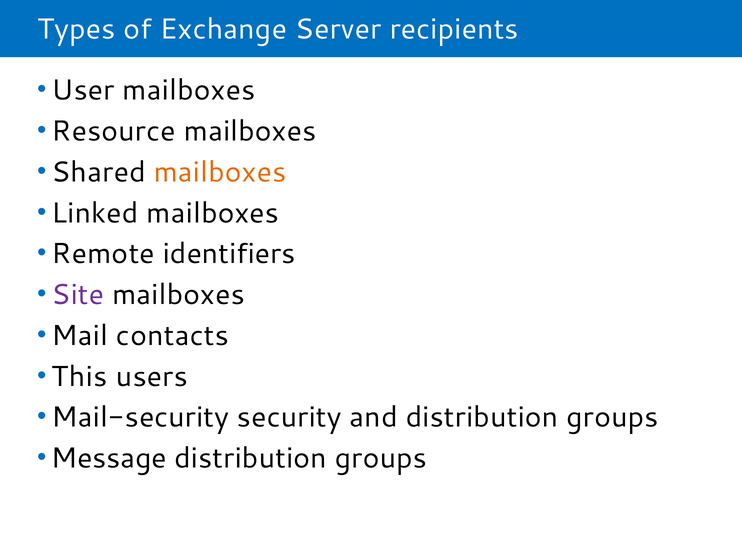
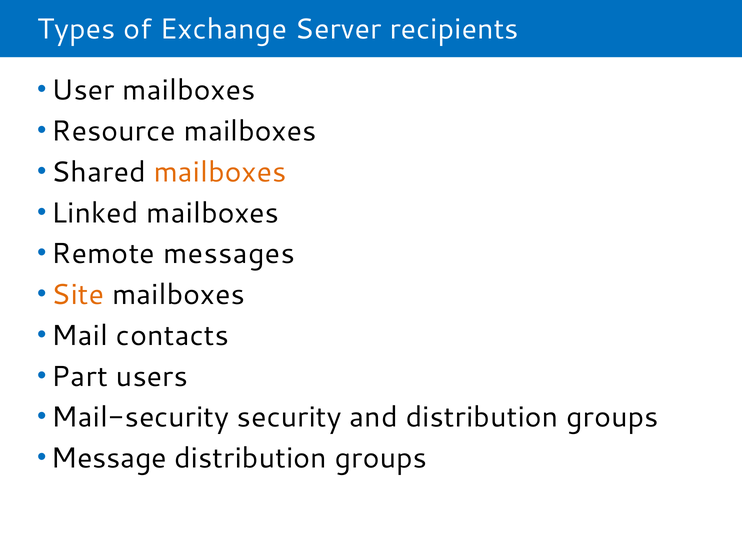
identifiers: identifiers -> messages
Site colour: purple -> orange
This: This -> Part
